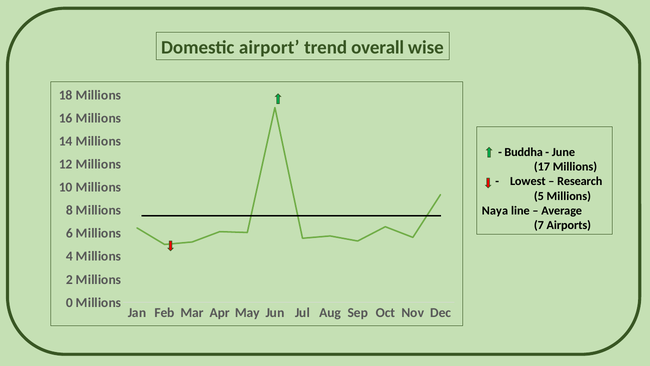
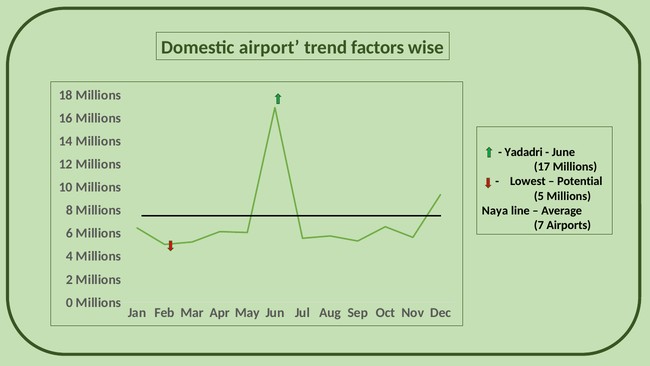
overall: overall -> factors
Buddha: Buddha -> Yadadri
Research: Research -> Potential
